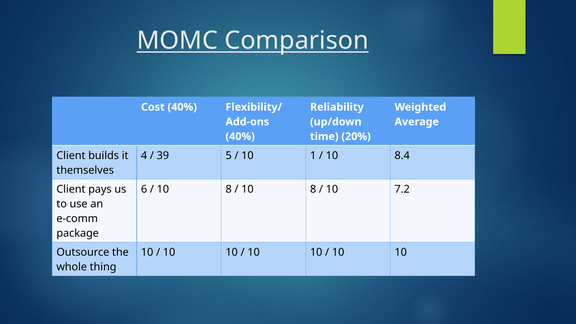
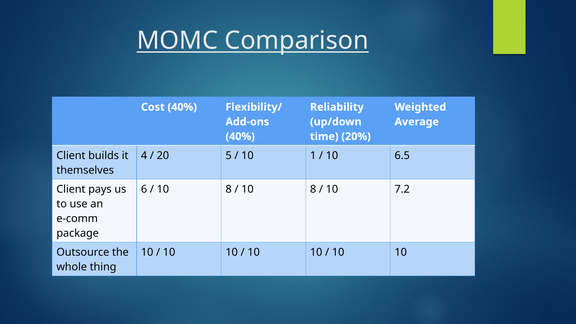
39: 39 -> 20
8.4: 8.4 -> 6.5
